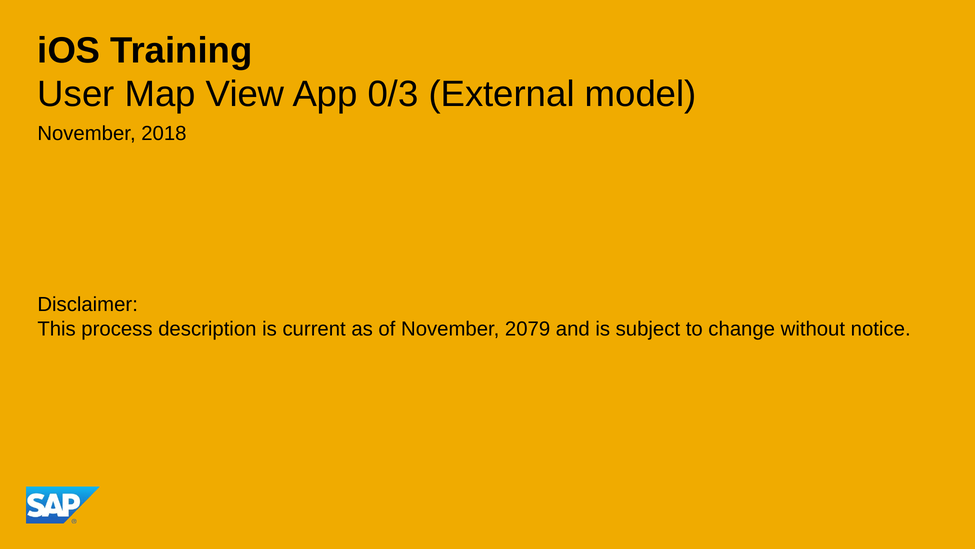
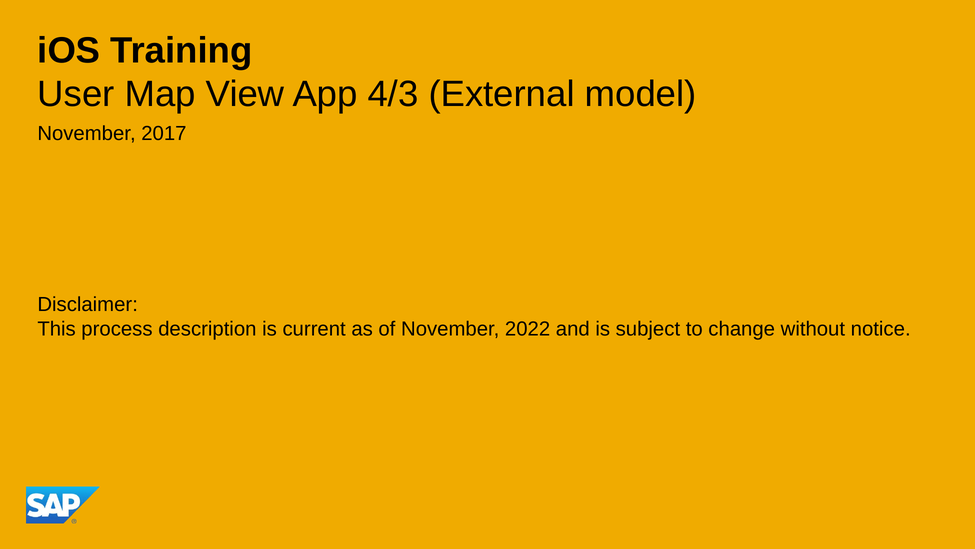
0/3: 0/3 -> 4/3
2018: 2018 -> 2017
2079: 2079 -> 2022
